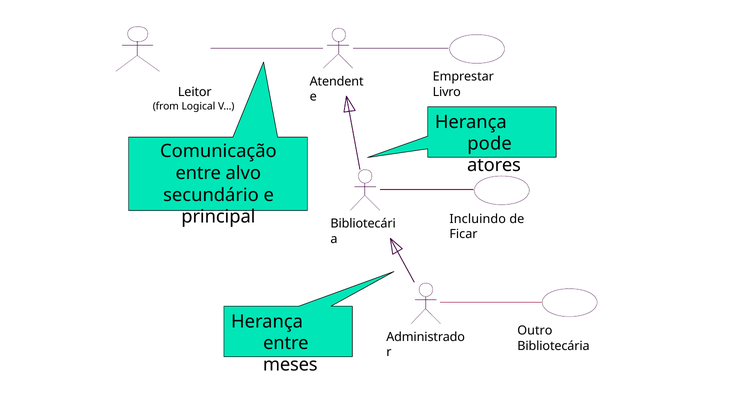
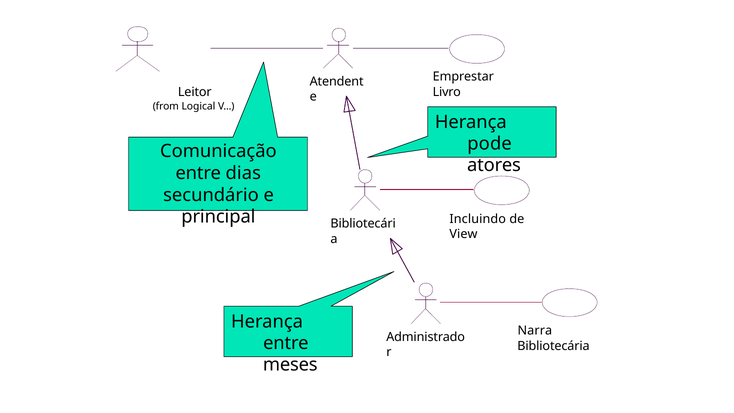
alvo: alvo -> dias
Ficar: Ficar -> View
Outro: Outro -> Narra
